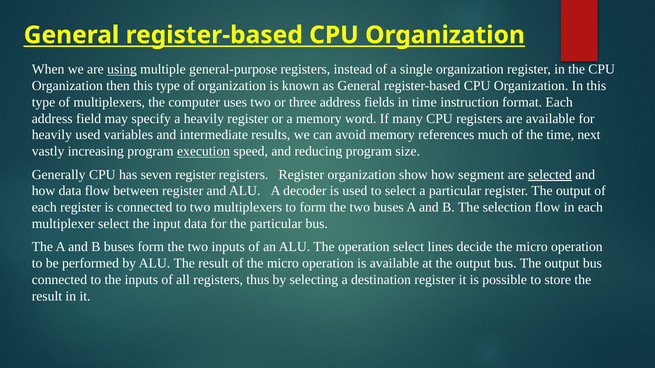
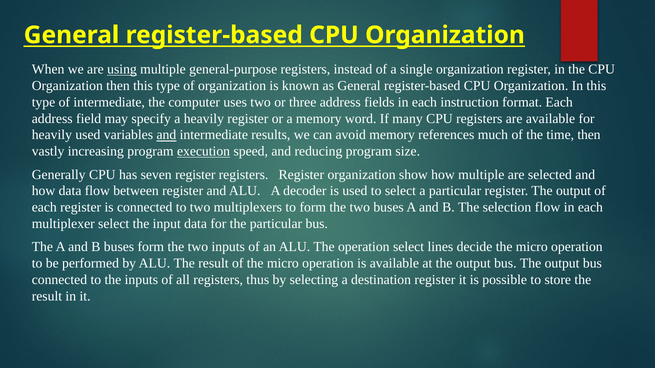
of multiplexers: multiplexers -> intermediate
fields in time: time -> each
and at (166, 135) underline: none -> present
time next: next -> then
how segment: segment -> multiple
selected underline: present -> none
